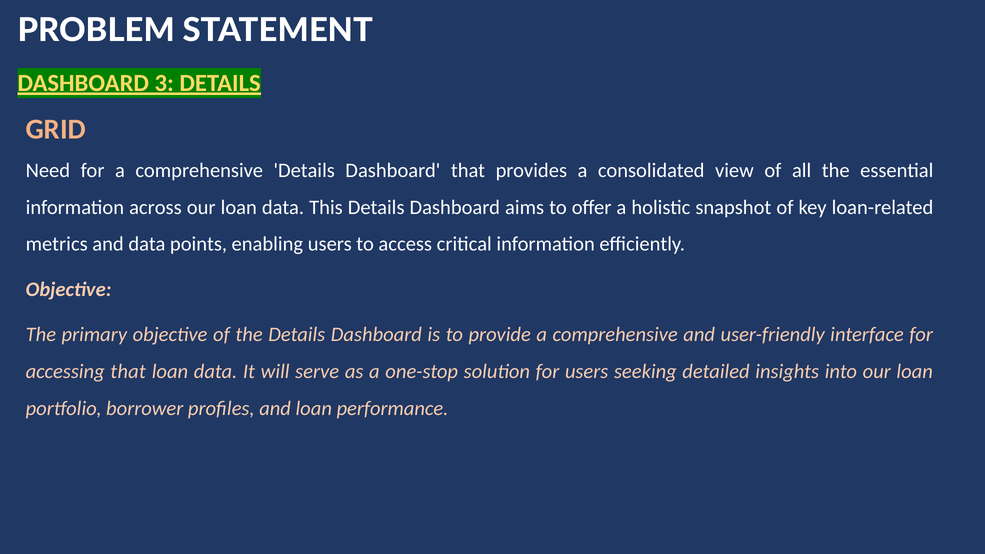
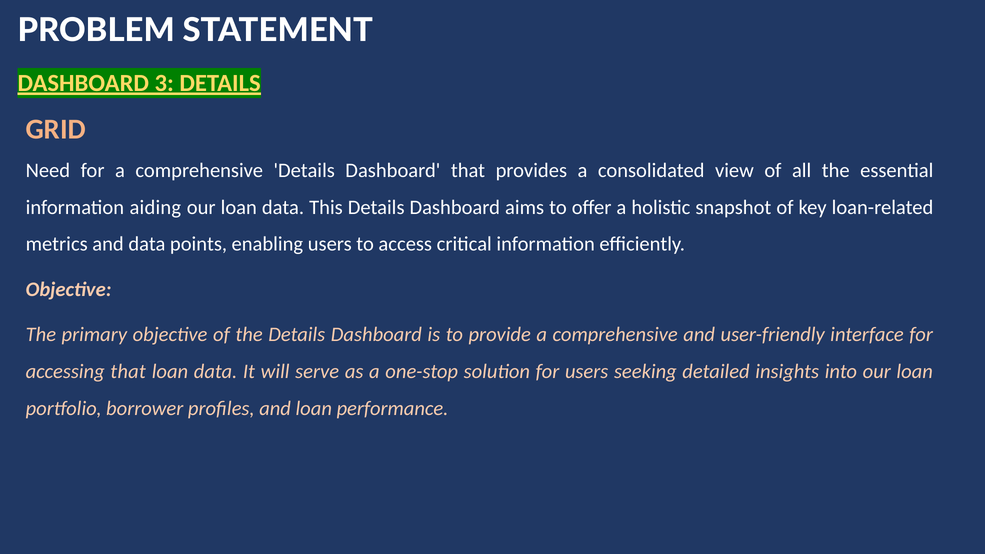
across: across -> aiding
